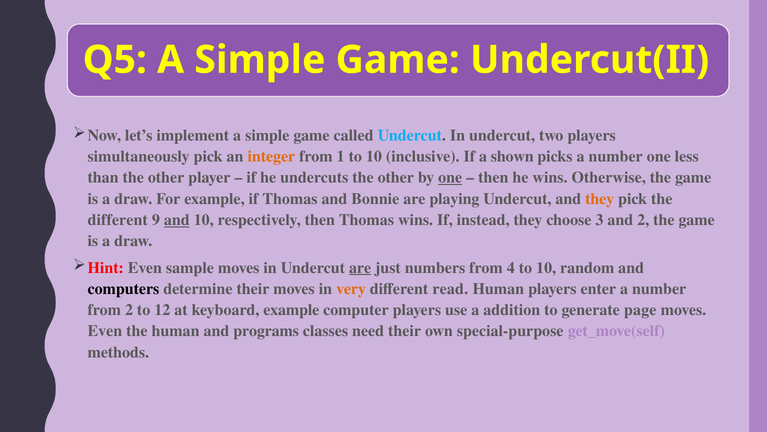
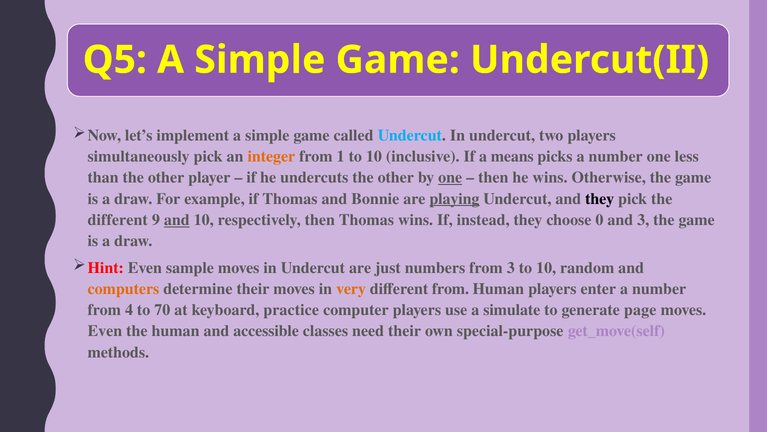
shown: shown -> means
playing underline: none -> present
they at (600, 199) colour: orange -> black
3: 3 -> 0
and 2: 2 -> 3
are at (360, 267) underline: present -> none
from 4: 4 -> 3
computers colour: black -> orange
different read: read -> from
from 2: 2 -> 4
12: 12 -> 70
keyboard example: example -> practice
addition: addition -> simulate
programs: programs -> accessible
